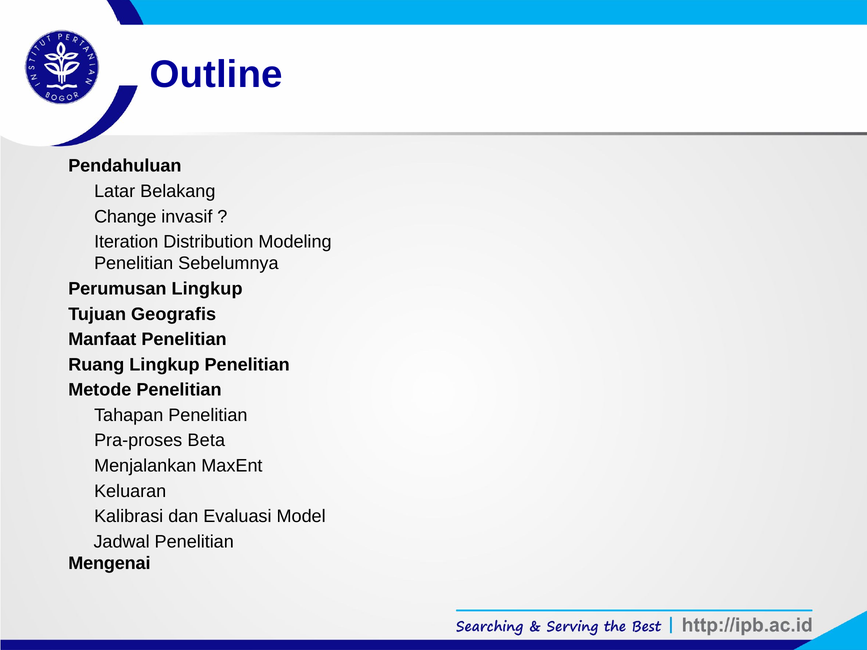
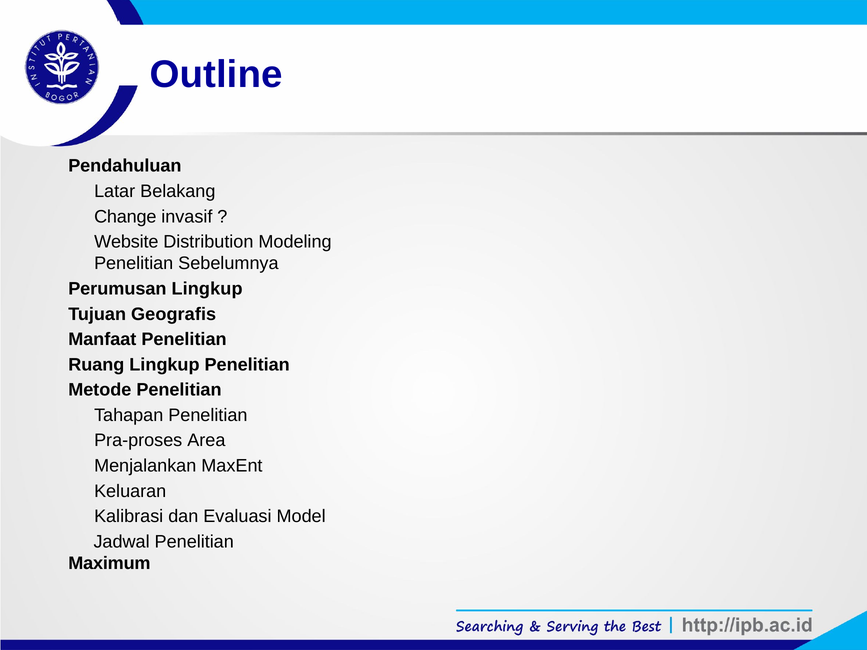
Iteration: Iteration -> Website
Beta: Beta -> Area
Mengenai: Mengenai -> Maximum
